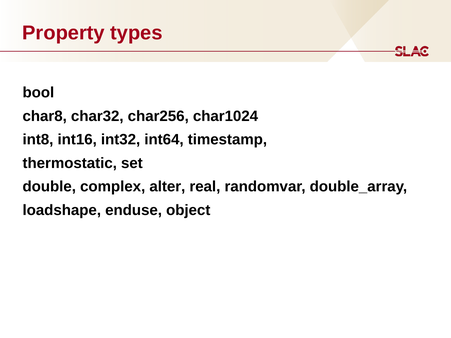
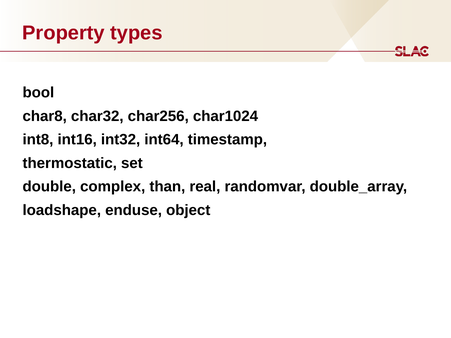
alter: alter -> than
